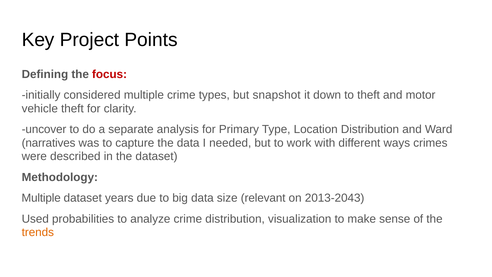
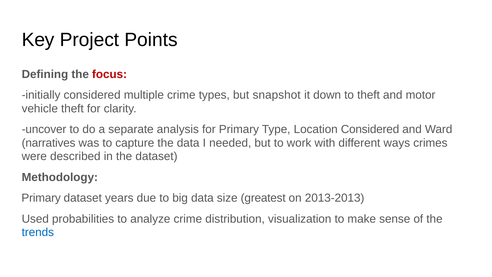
Location Distribution: Distribution -> Considered
Multiple at (41, 198): Multiple -> Primary
relevant: relevant -> greatest
2013-2043: 2013-2043 -> 2013-2013
trends colour: orange -> blue
